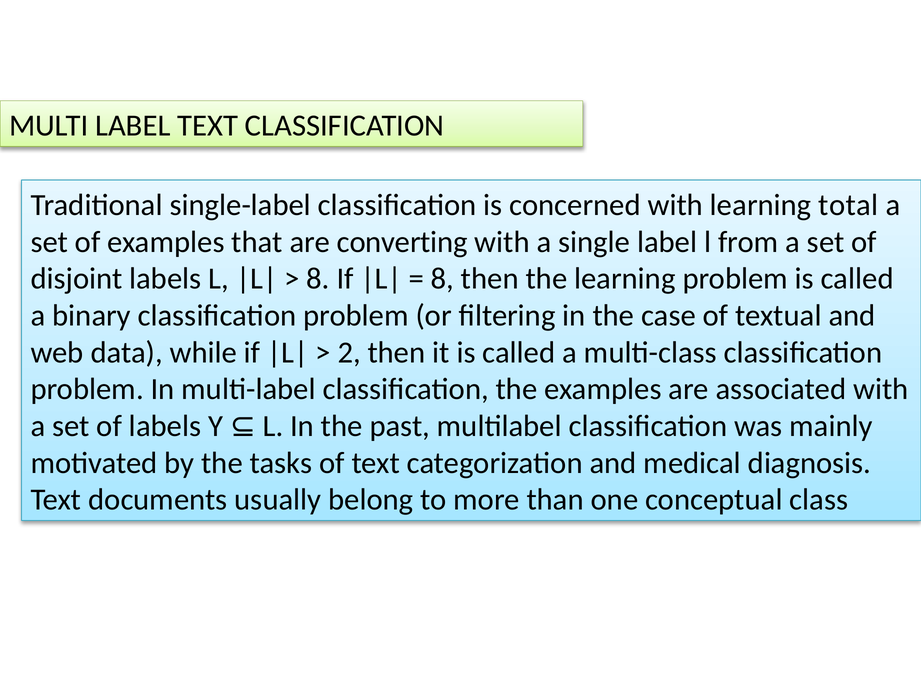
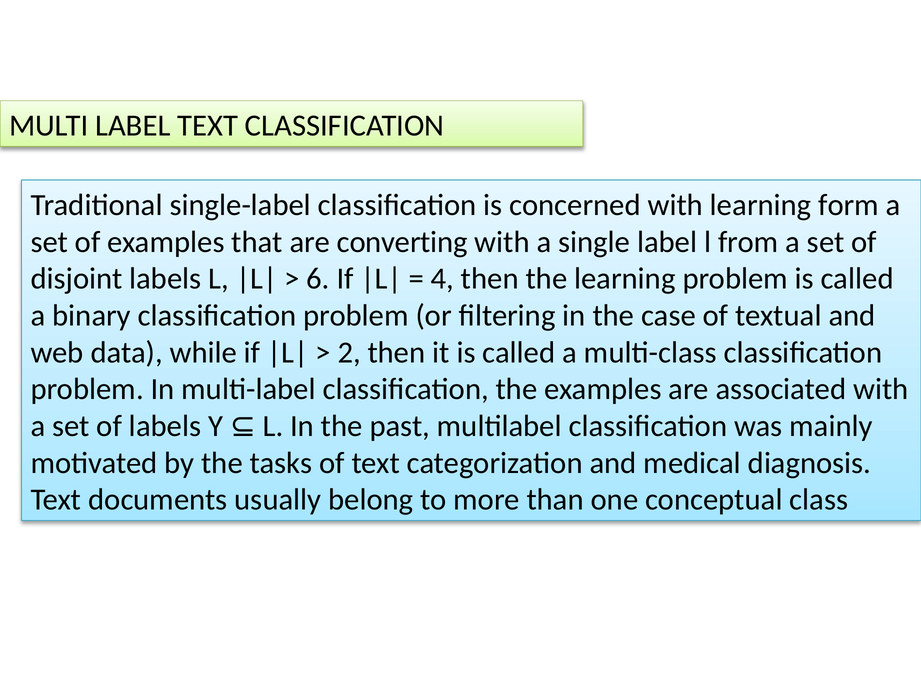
total: total -> form
8 at (318, 279): 8 -> 6
8 at (442, 279): 8 -> 4
